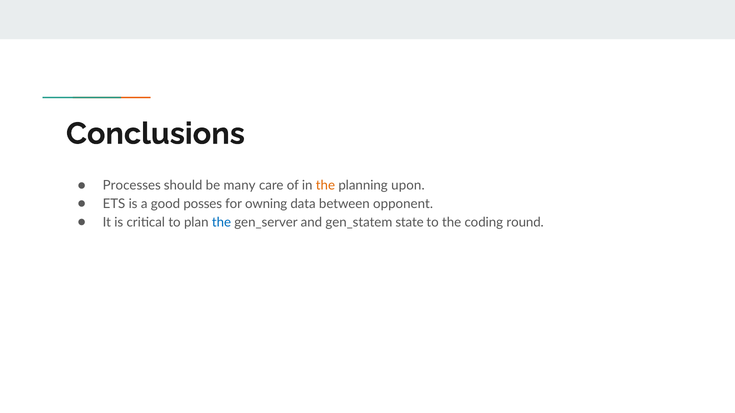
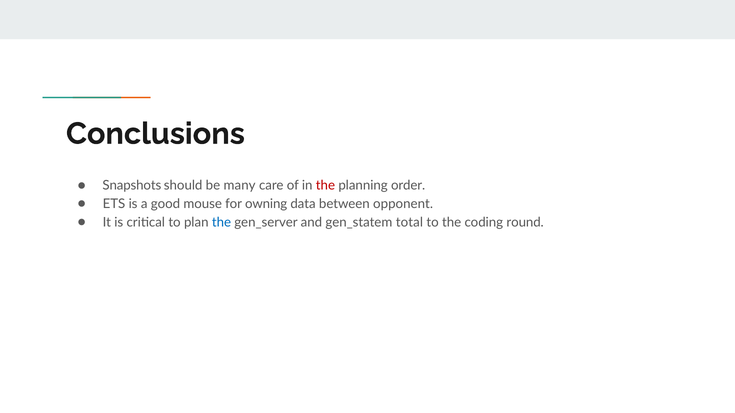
Processes: Processes -> Snapshots
the at (325, 186) colour: orange -> red
upon: upon -> order
posses: posses -> mouse
state: state -> total
